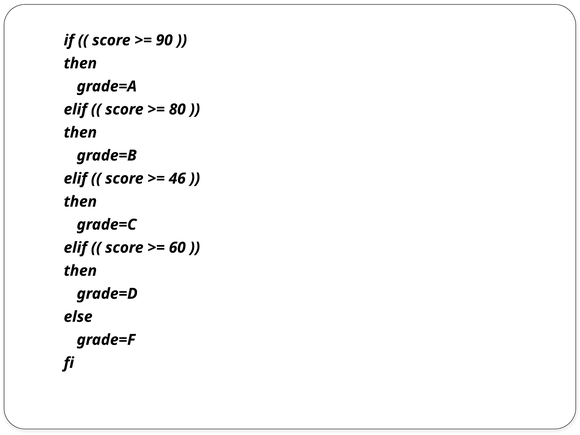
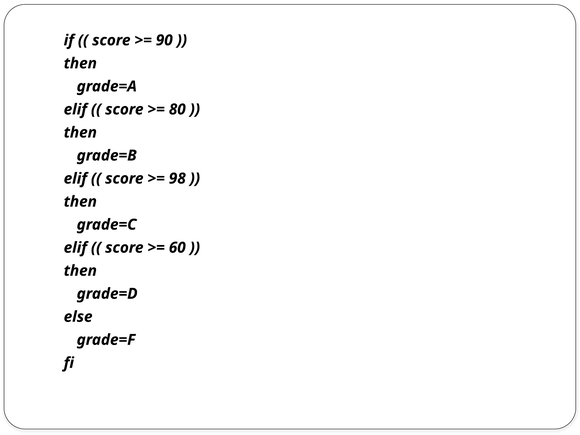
46: 46 -> 98
